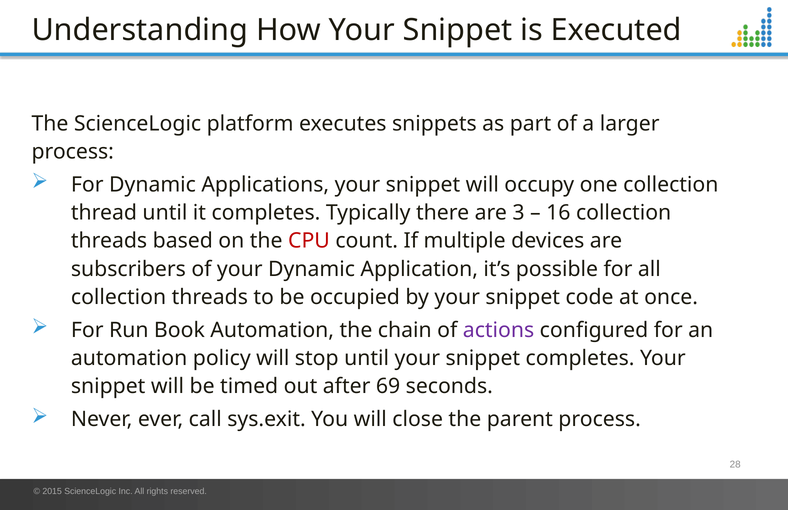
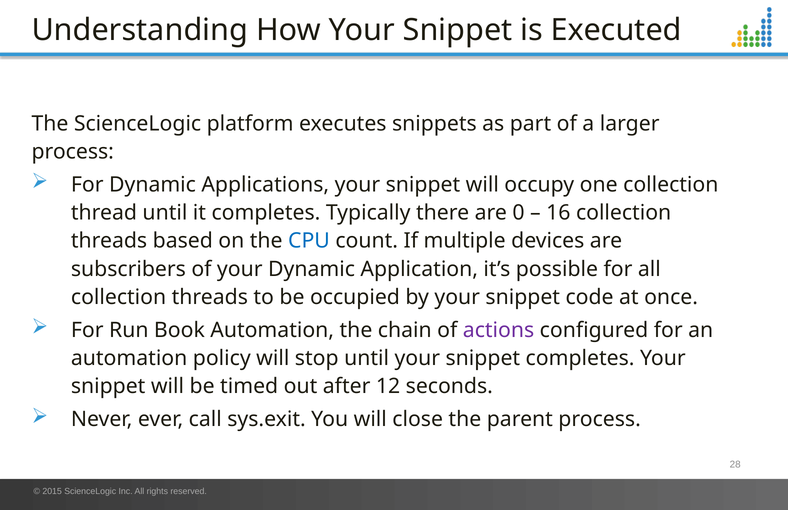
3: 3 -> 0
CPU colour: red -> blue
69: 69 -> 12
